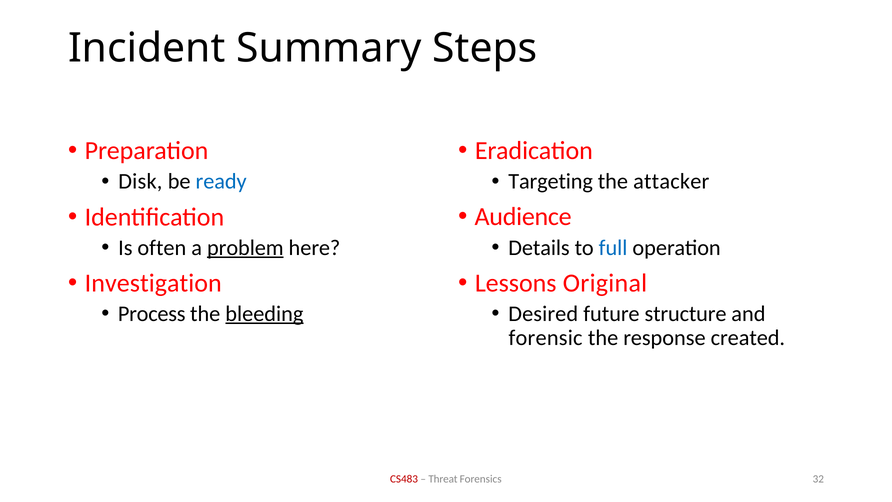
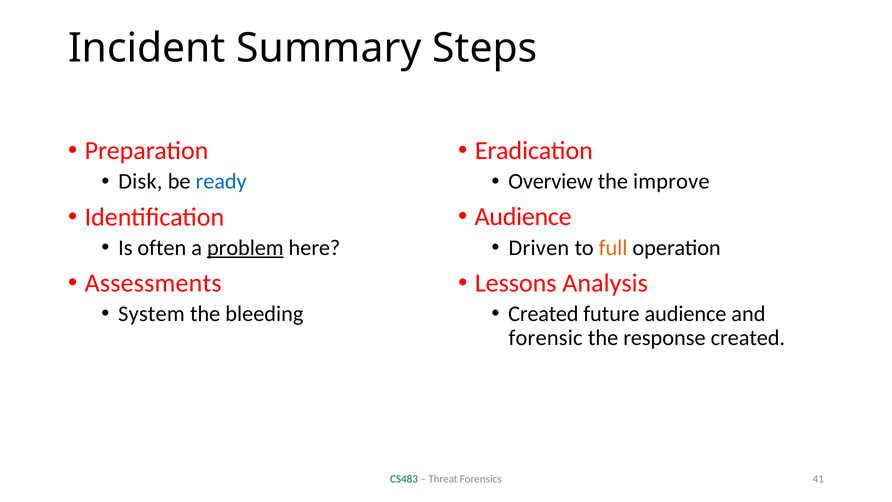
Targeting: Targeting -> Overview
attacker: attacker -> improve
Details: Details -> Driven
full colour: blue -> orange
Investigation: Investigation -> Assessments
Original: Original -> Analysis
Desired at (543, 314): Desired -> Created
future structure: structure -> audience
Process: Process -> System
bleeding underline: present -> none
CS483 colour: red -> green
32: 32 -> 41
